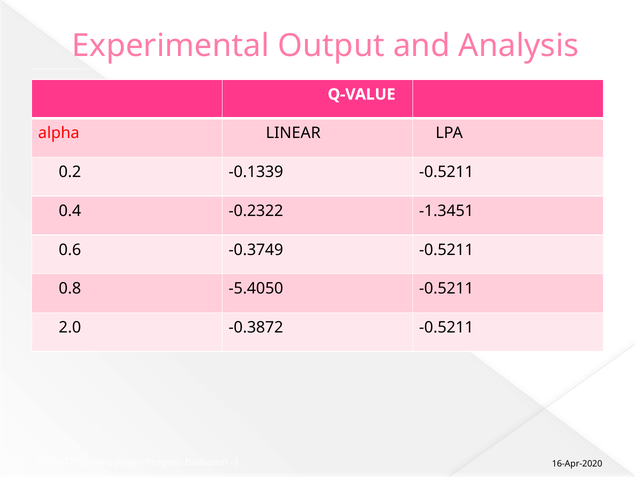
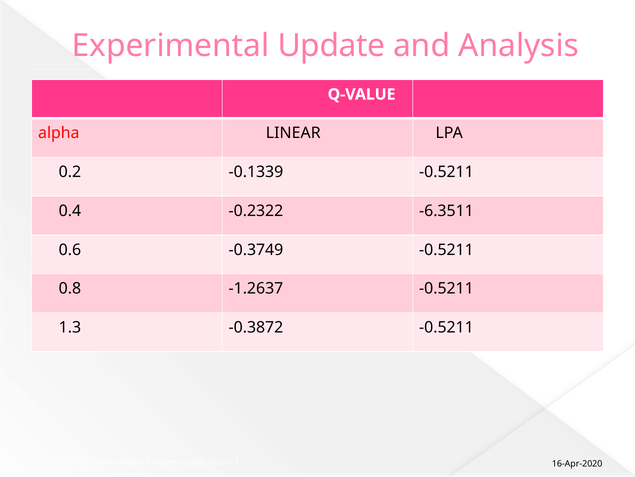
Output: Output -> Update
-1.3451: -1.3451 -> -6.3511
-5.4050: -5.4050 -> -1.2637
2.0: 2.0 -> 1.3
